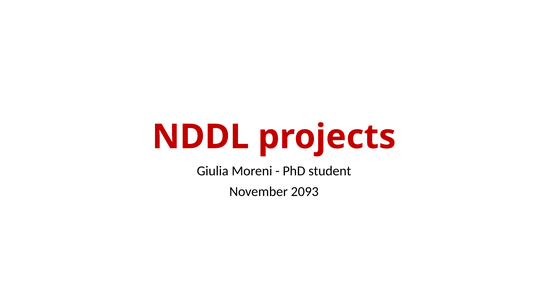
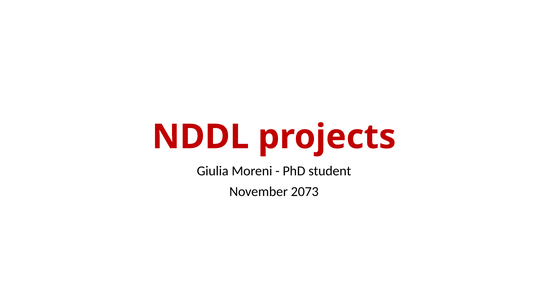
2093: 2093 -> 2073
